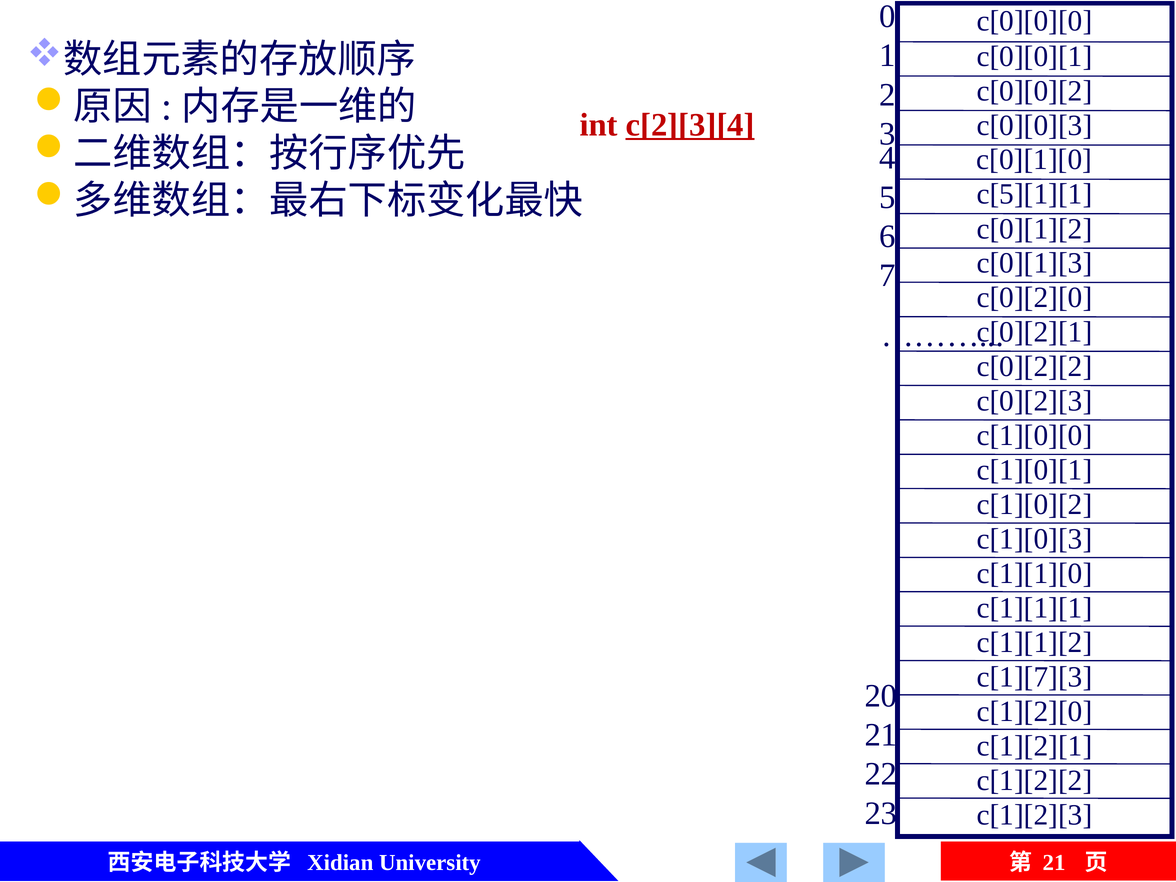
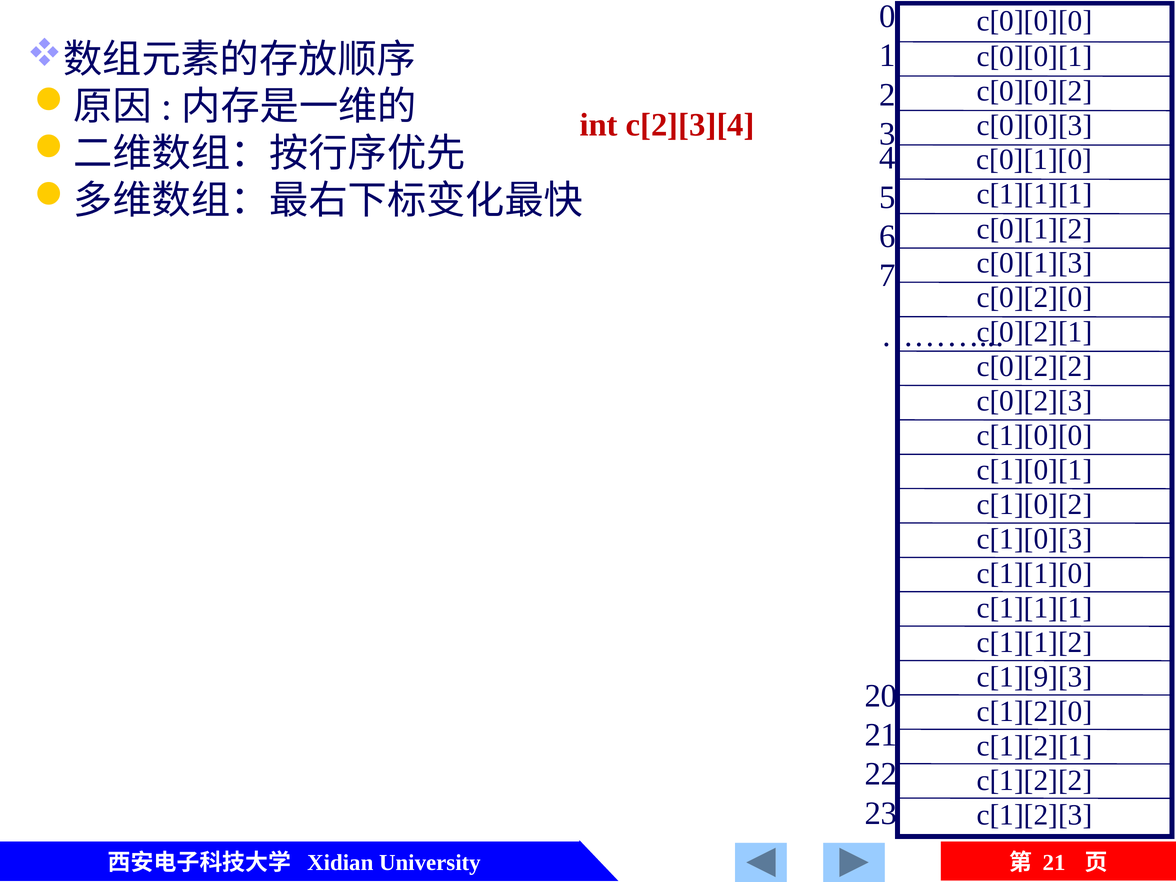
c[2][3][4 underline: present -> none
c[5][1][1 at (1034, 194): c[5][1][1 -> c[1][1][1
c[1][7][3: c[1][7][3 -> c[1][9][3
